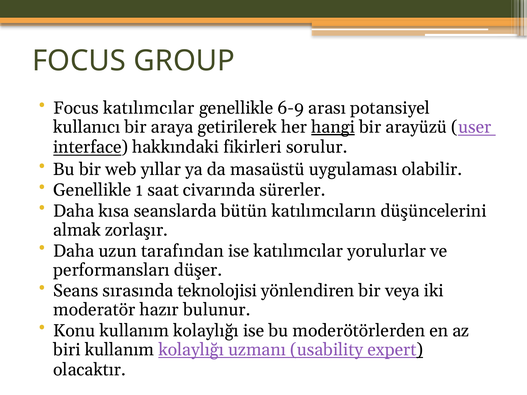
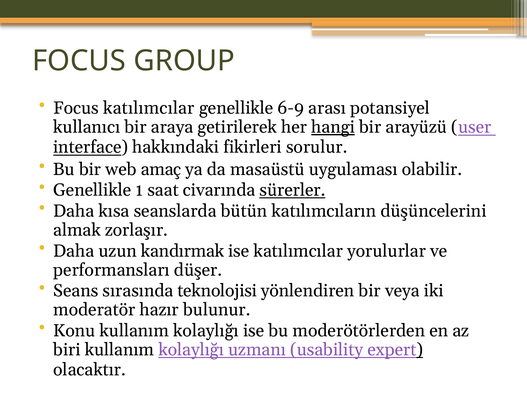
yıllar: yıllar -> amaç
sürerler underline: none -> present
tarafından: tarafından -> kandırmak
